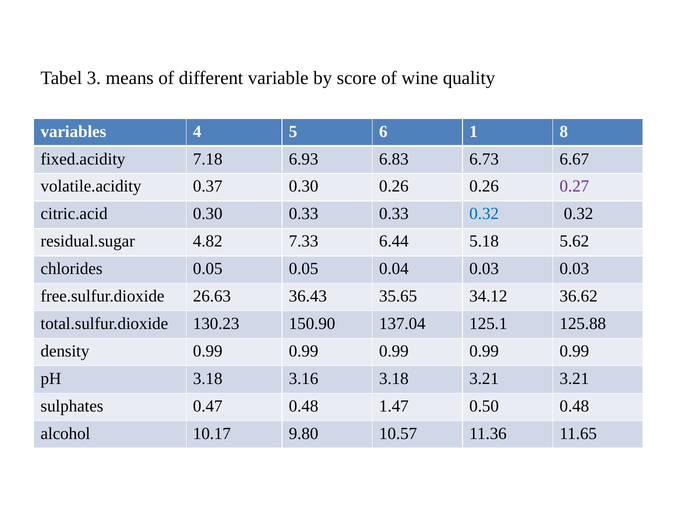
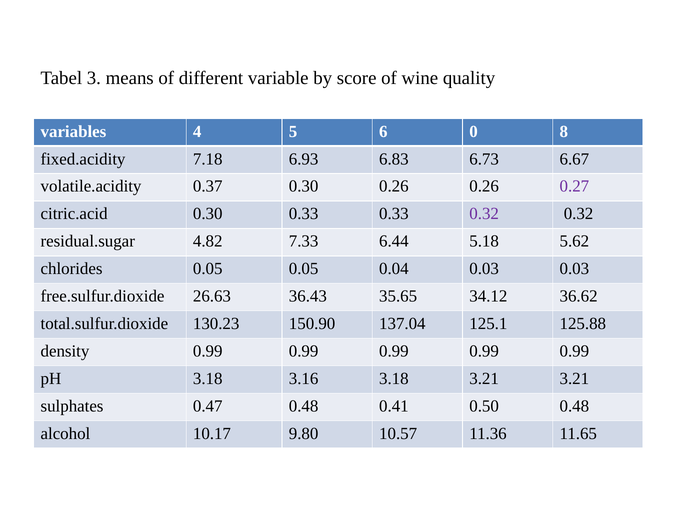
1: 1 -> 0
0.32 at (484, 214) colour: blue -> purple
1.47: 1.47 -> 0.41
